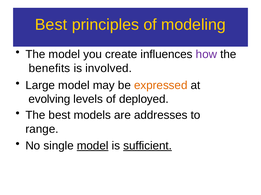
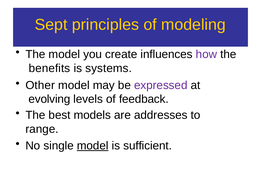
Best at (51, 25): Best -> Sept
involved: involved -> systems
Large: Large -> Other
expressed colour: orange -> purple
deployed: deployed -> feedback
sufficient underline: present -> none
